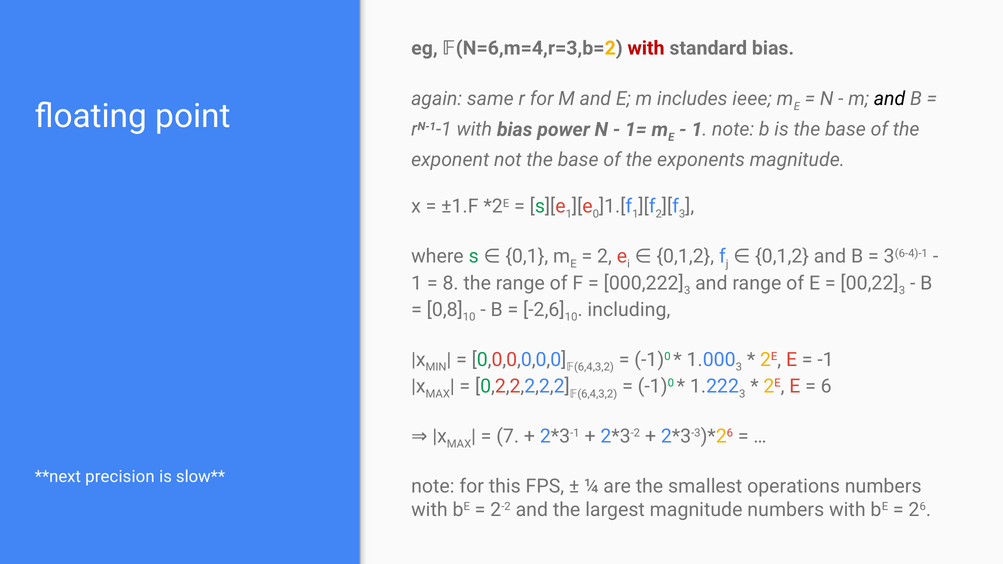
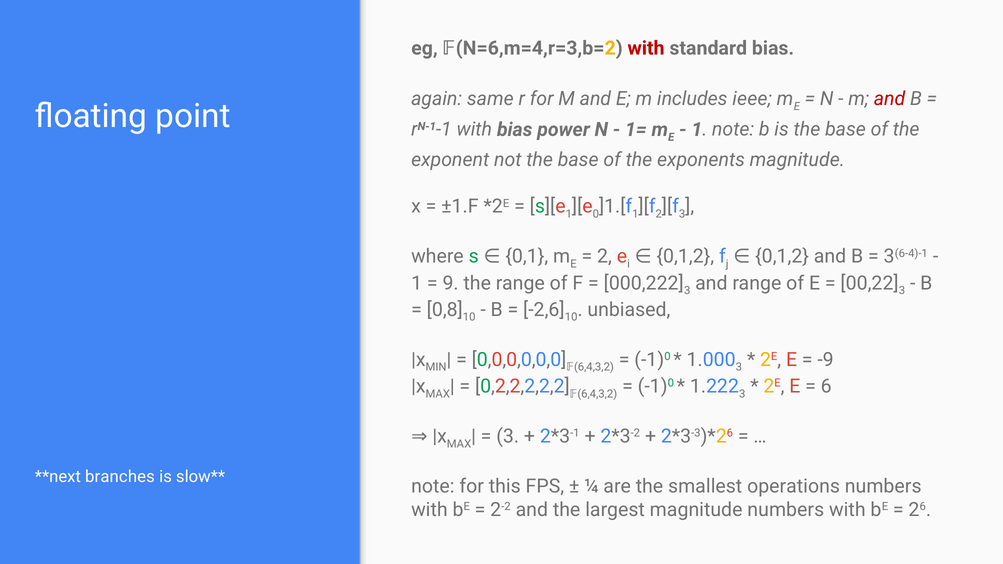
and at (889, 99) colour: black -> red
8: 8 -> 9
including: including -> unbiased
-1: -1 -> -9
7 at (508, 436): 7 -> 3
precision: precision -> branches
